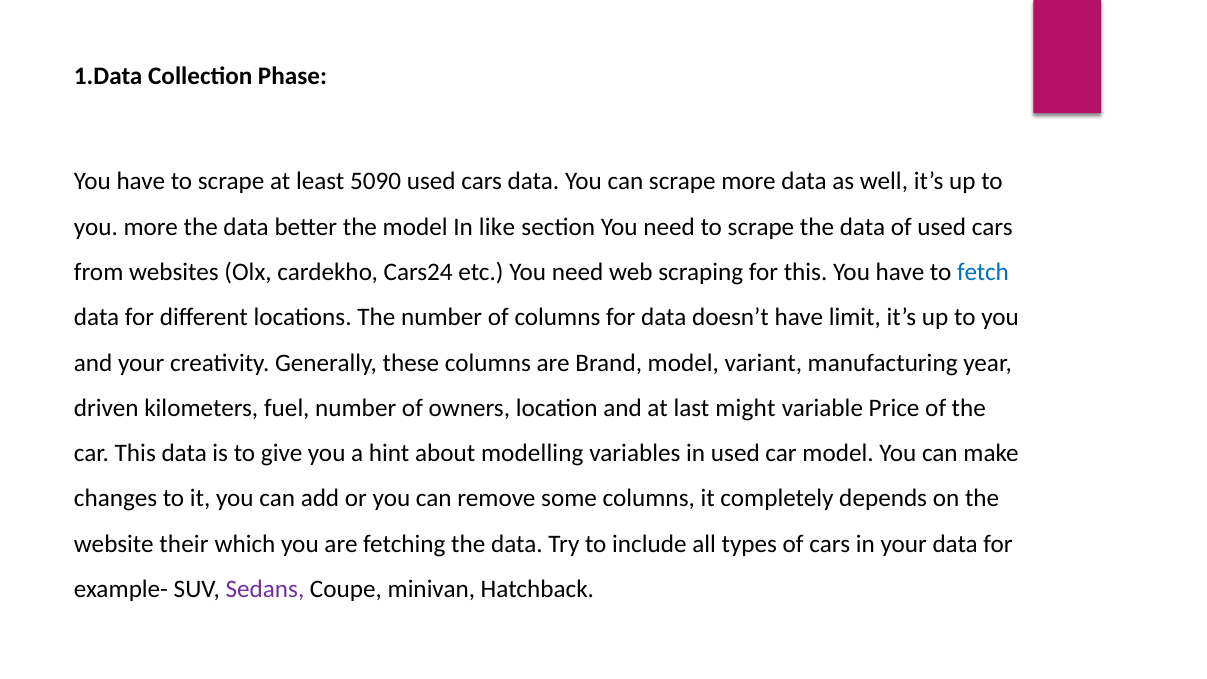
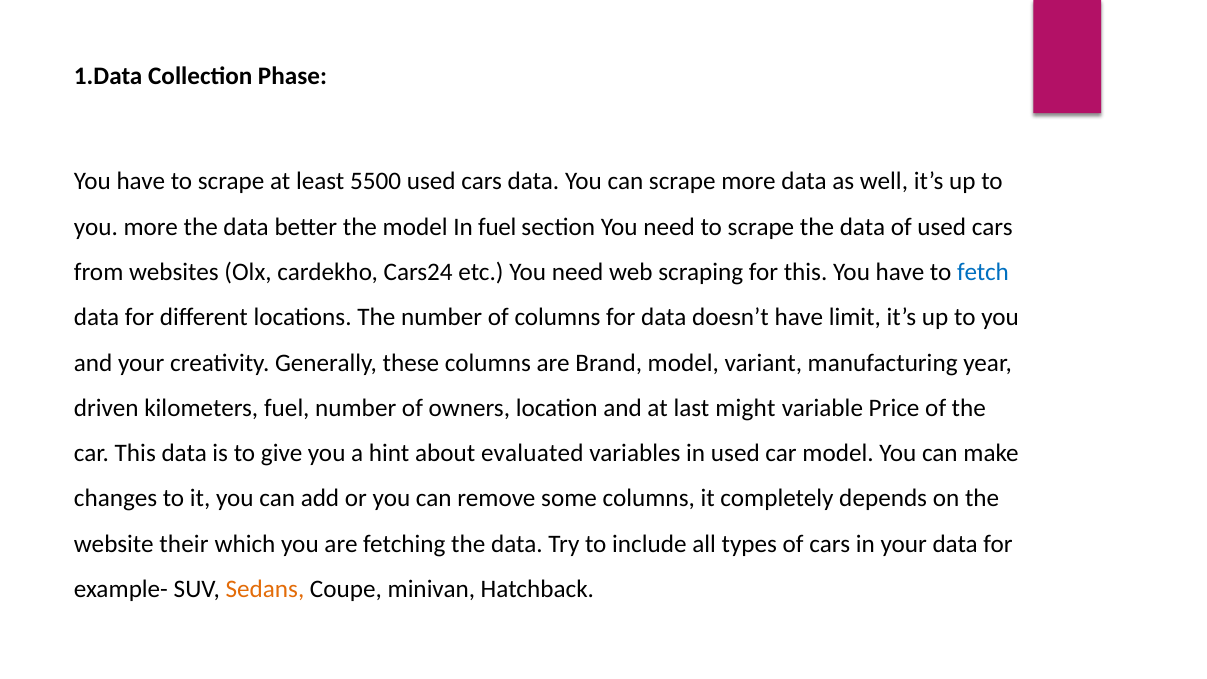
5090: 5090 -> 5500
In like: like -> fuel
modelling: modelling -> evaluated
Sedans colour: purple -> orange
